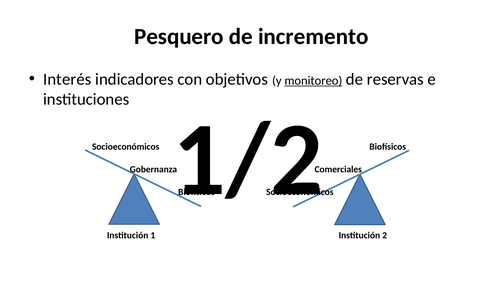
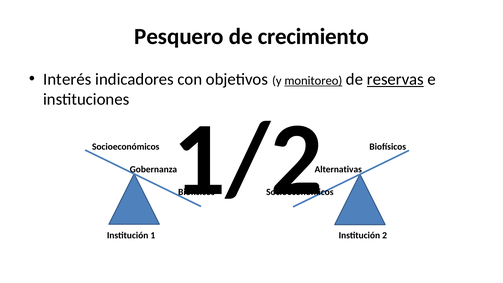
incremento: incremento -> crecimiento
reservas underline: none -> present
Comerciales: Comerciales -> Alternativas
